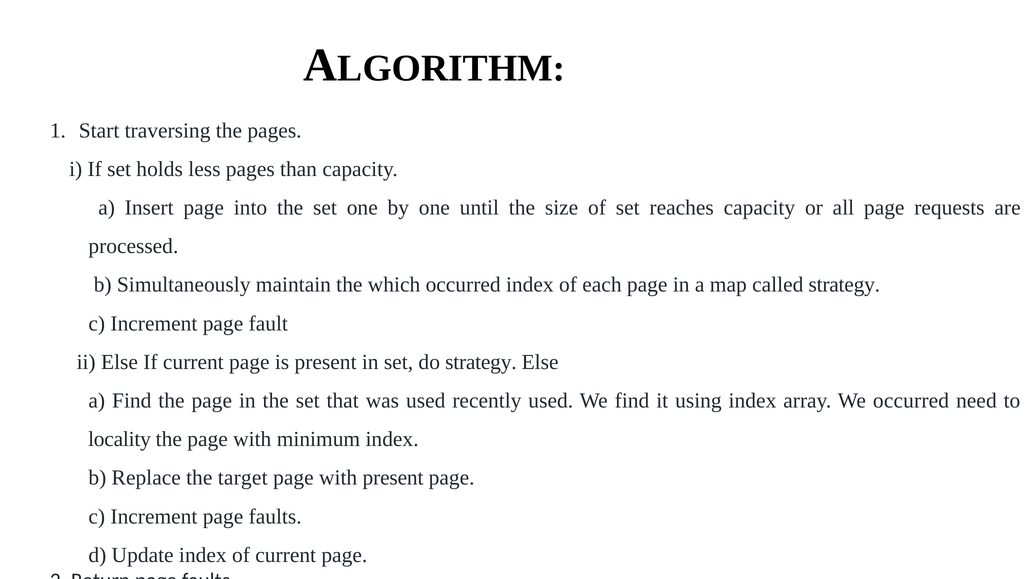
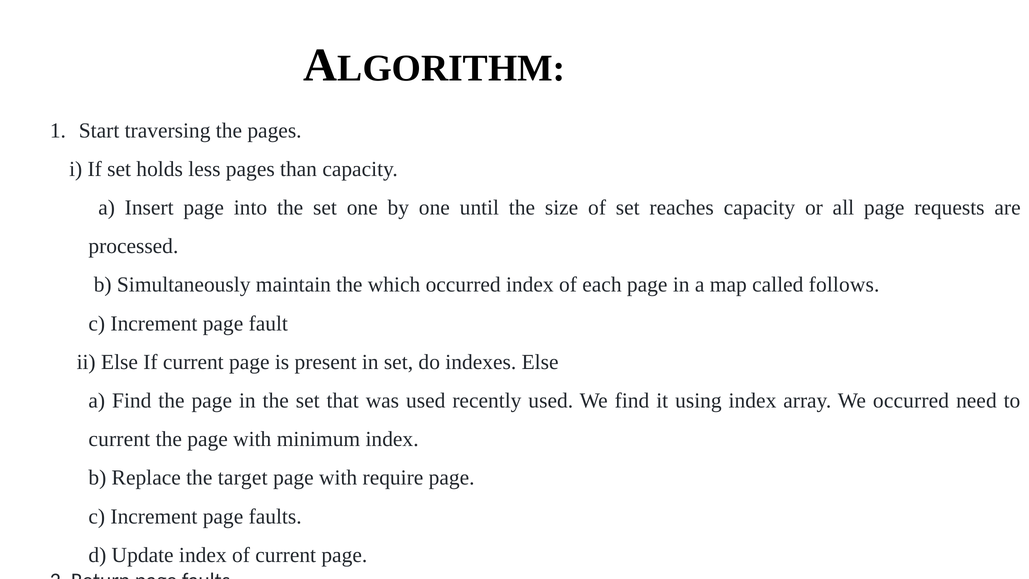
called strategy: strategy -> follows
do strategy: strategy -> indexes
locality at (119, 439): locality -> current
with present: present -> require
